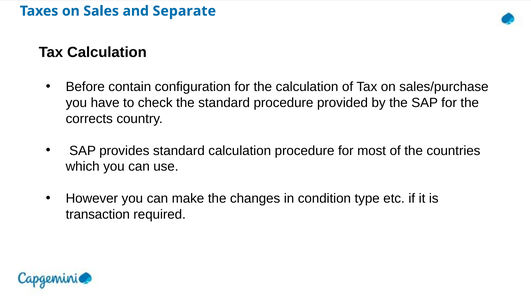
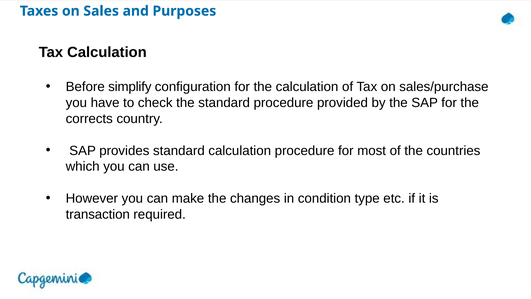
Separate: Separate -> Purposes
contain: contain -> simplify
